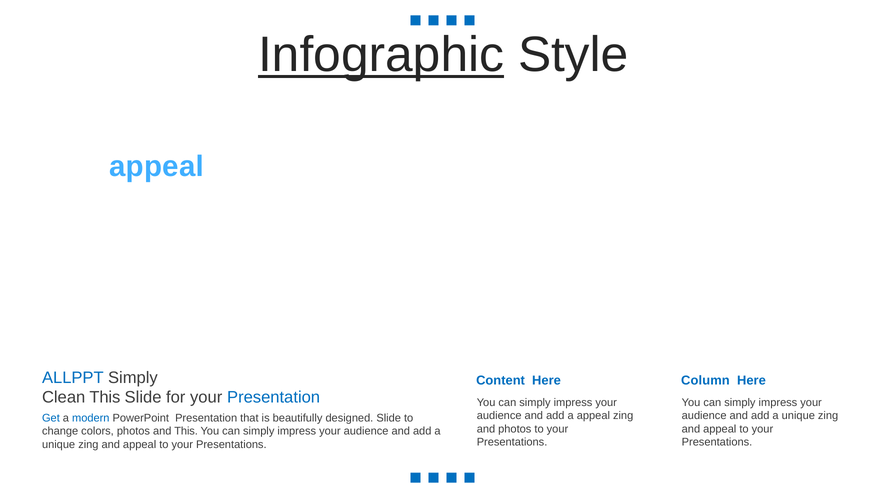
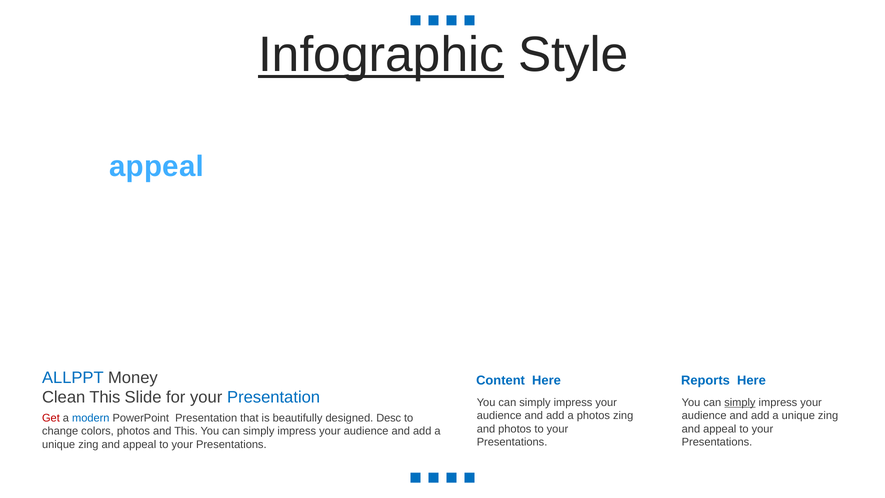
ALLPPT Simply: Simply -> Money
Column: Column -> Reports
simply at (740, 402) underline: none -> present
a appeal: appeal -> photos
Get colour: blue -> red
designed Slide: Slide -> Desc
